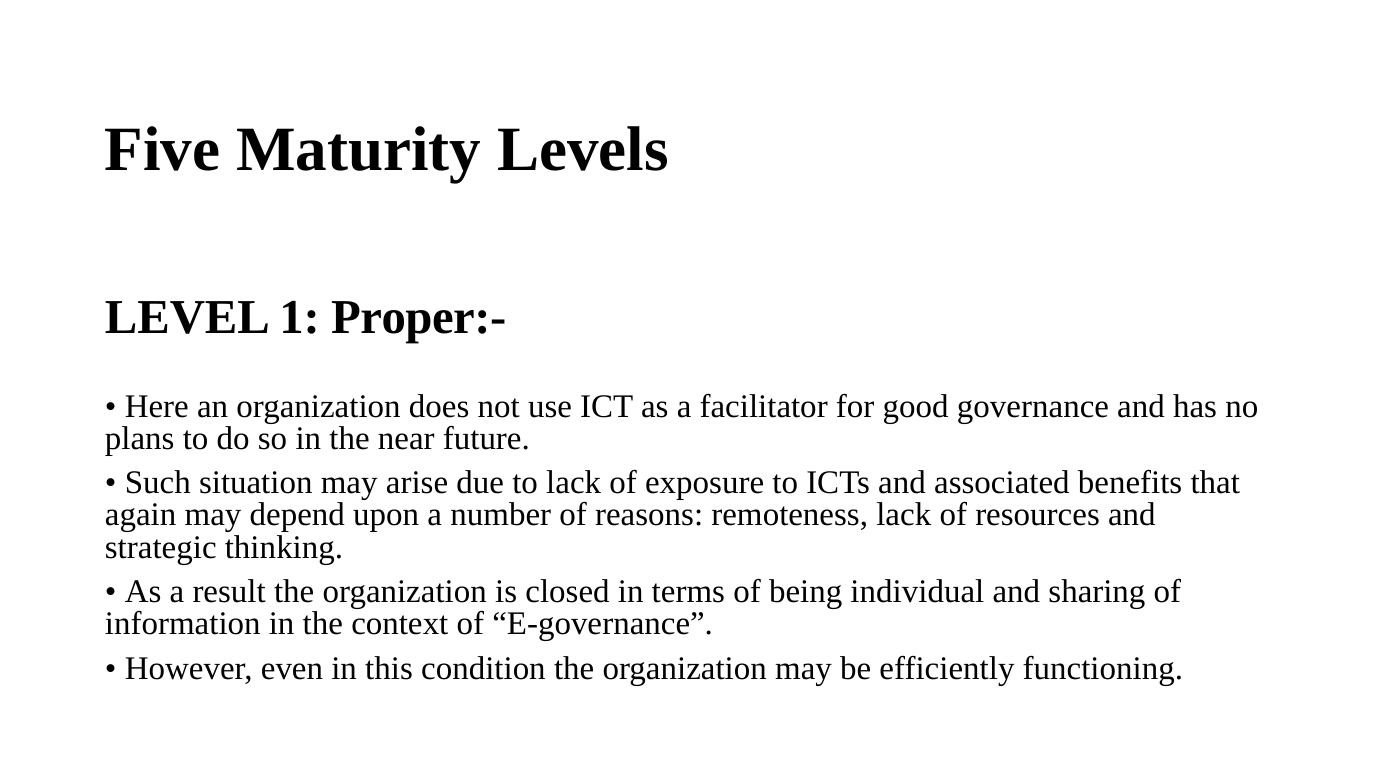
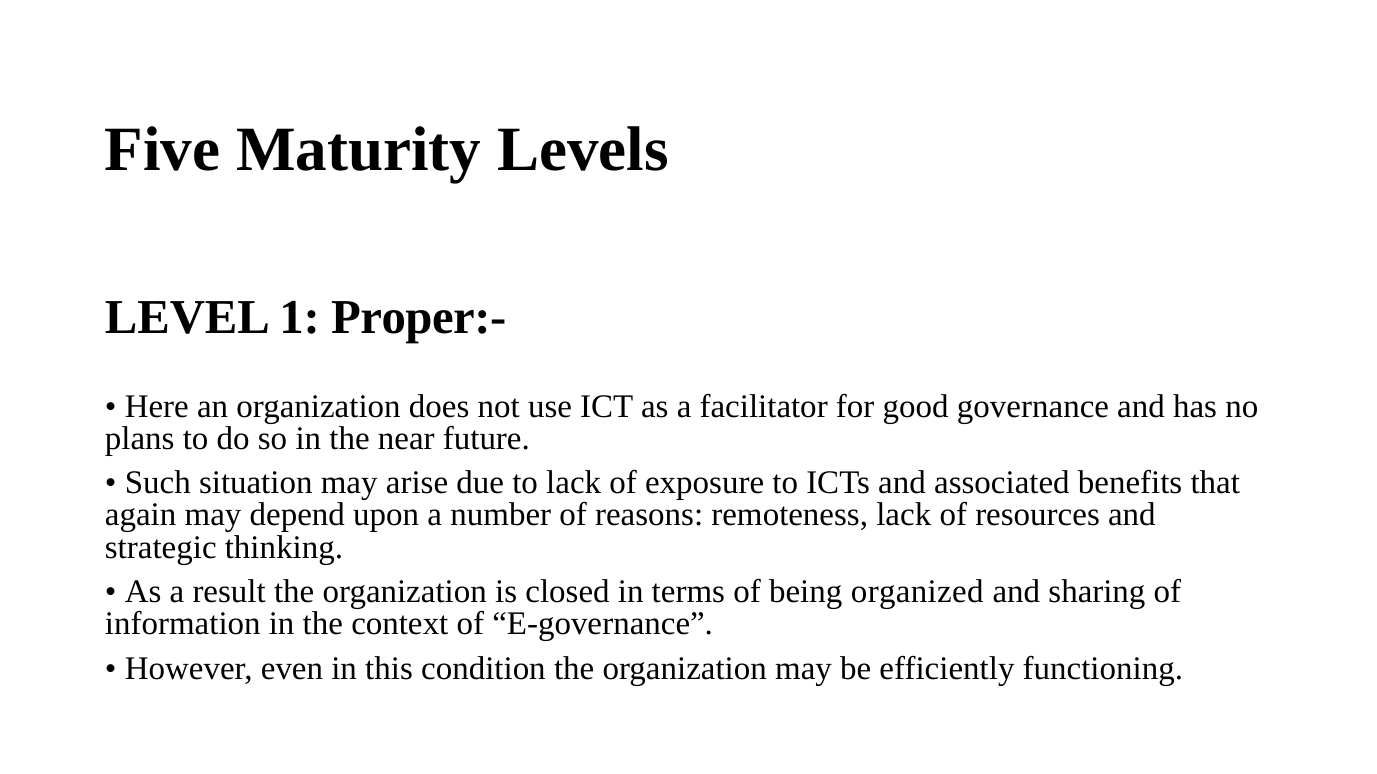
individual: individual -> organized
